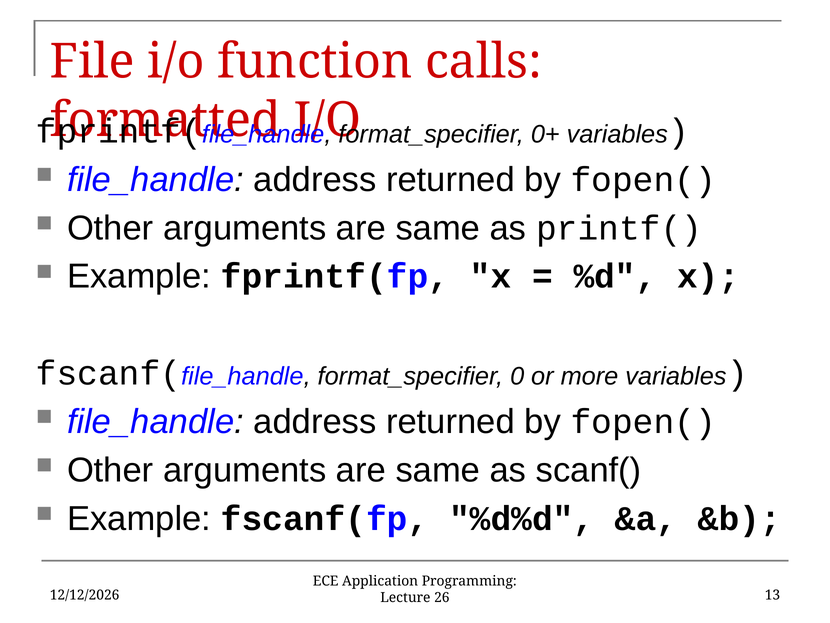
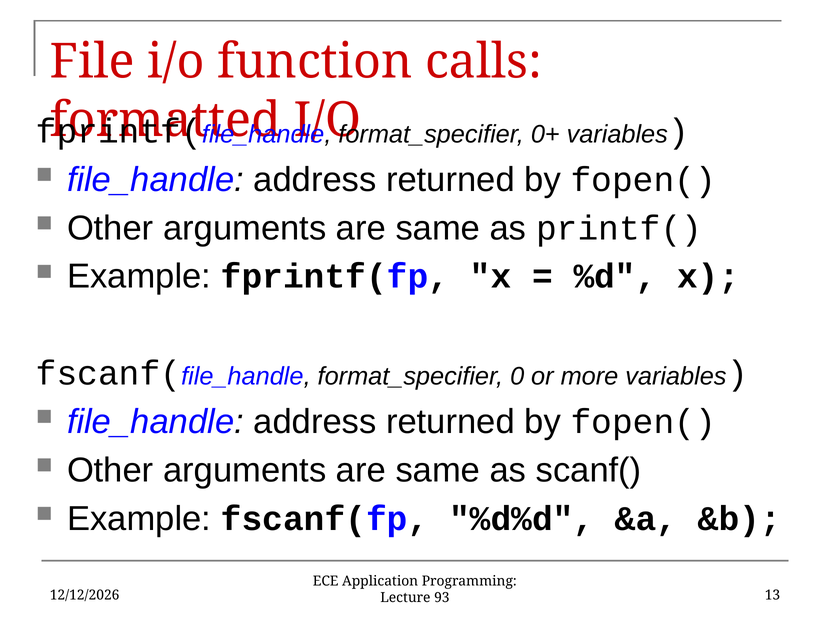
26: 26 -> 93
